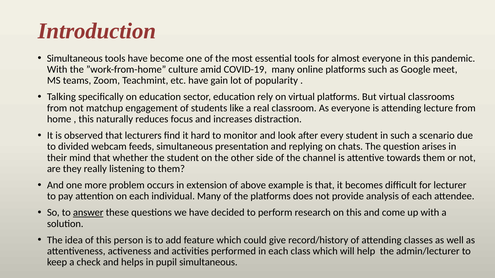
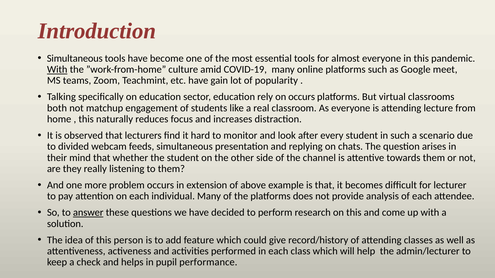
With at (57, 70) underline: none -> present
on virtual: virtual -> occurs
from at (57, 108): from -> both
pupil simultaneous: simultaneous -> performance
